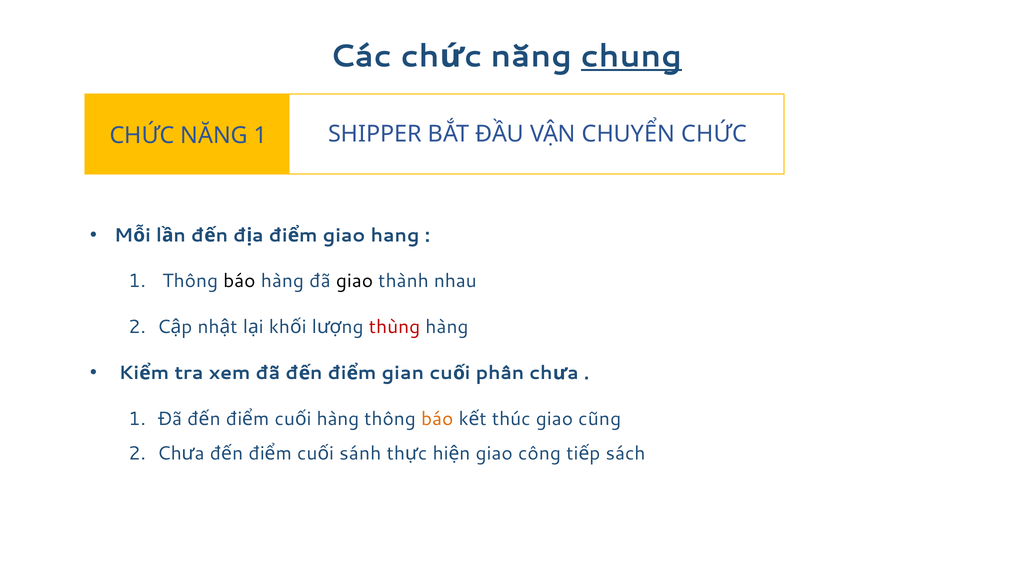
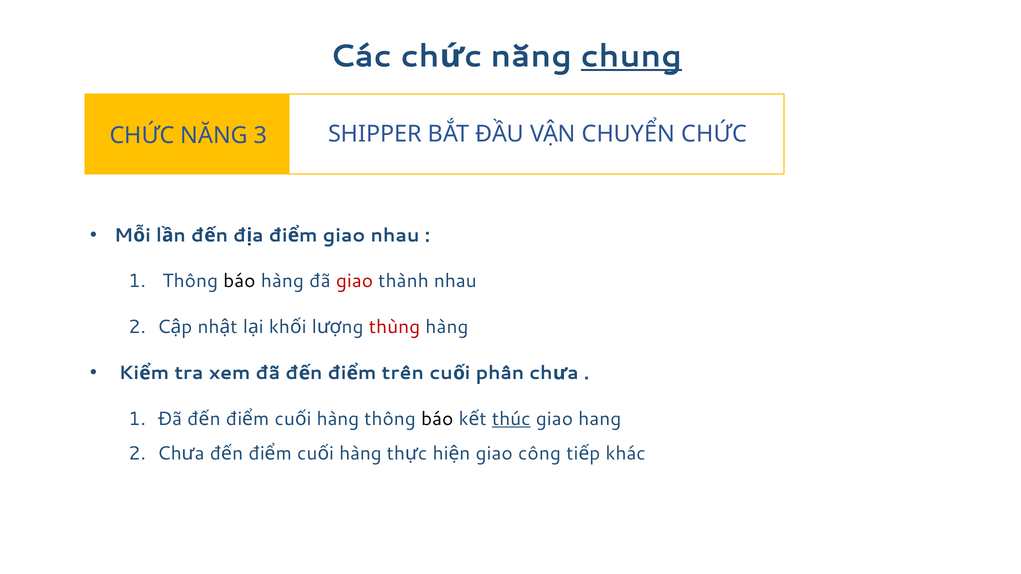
NĂNG 1: 1 -> 3
giao hang: hang -> nhau
giao at (355, 281) colour: black -> red
gian: gian -> trên
báo at (437, 419) colour: orange -> black
thúc underline: none -> present
cũng: cũng -> hang
sánh at (360, 454): sánh -> hàng
sách: sách -> khác
